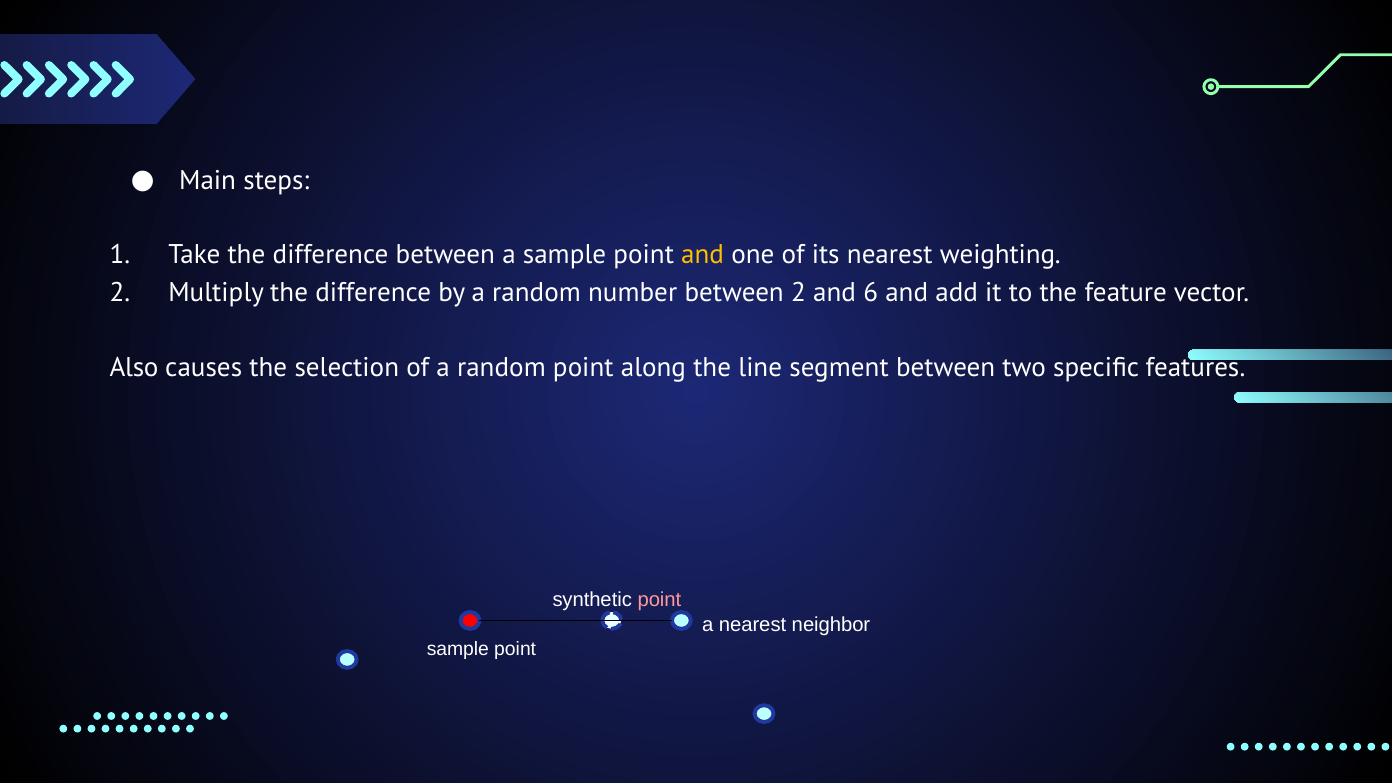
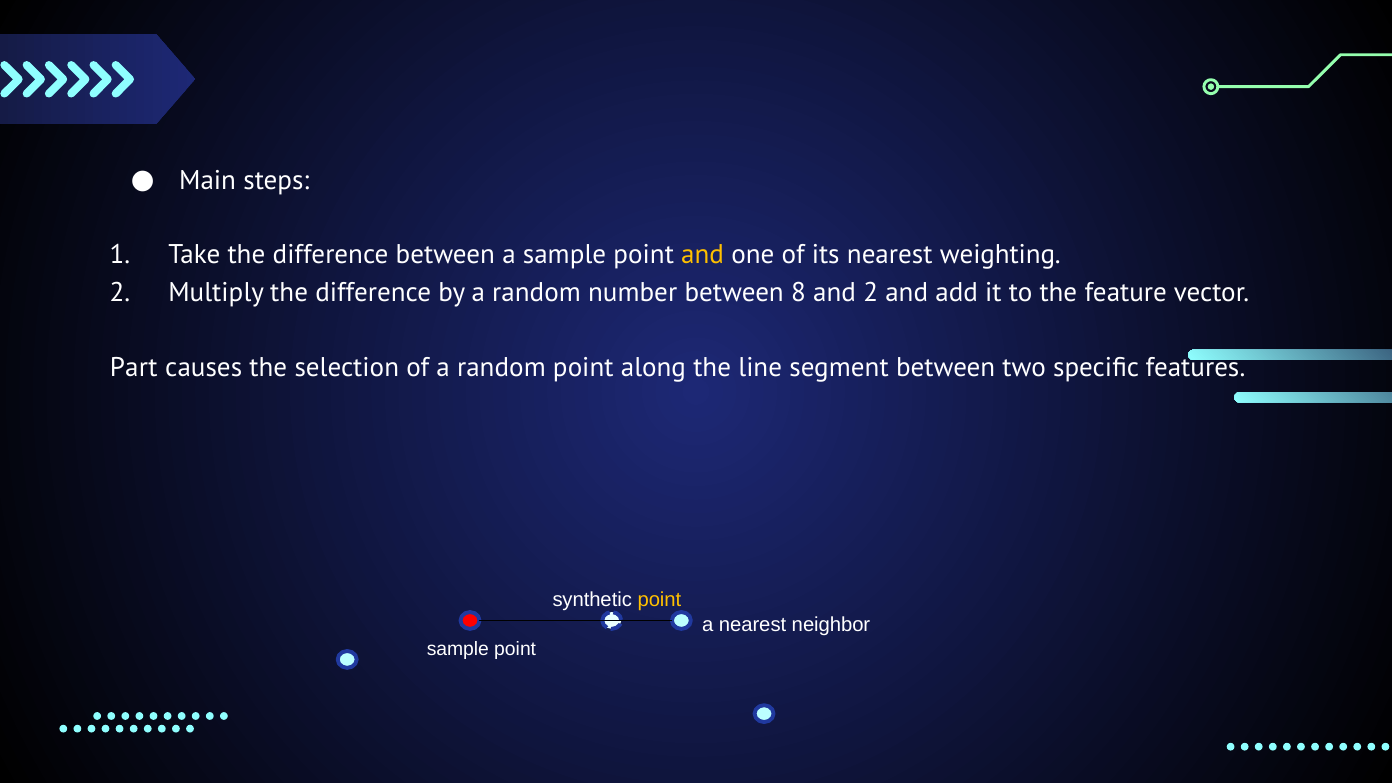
between 2: 2 -> 8
and 6: 6 -> 2
Also: Also -> Part
point at (659, 600) colour: pink -> yellow
